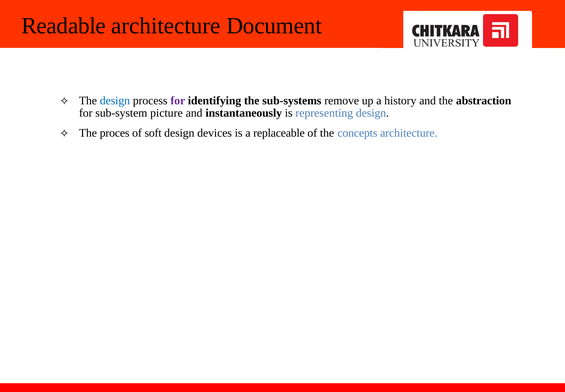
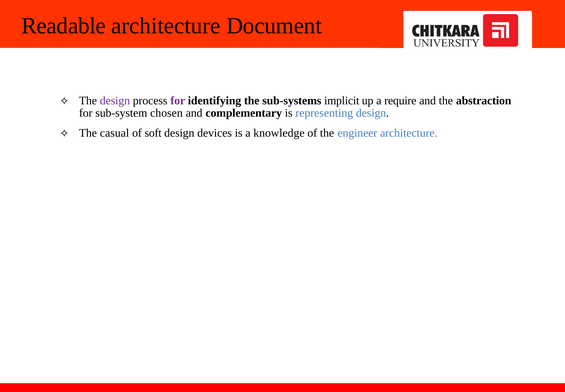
design at (115, 100) colour: blue -> purple
remove: remove -> implicit
history: history -> require
picture: picture -> chosen
instantaneously: instantaneously -> complementary
proces: proces -> casual
replaceable: replaceable -> knowledge
concepts: concepts -> engineer
